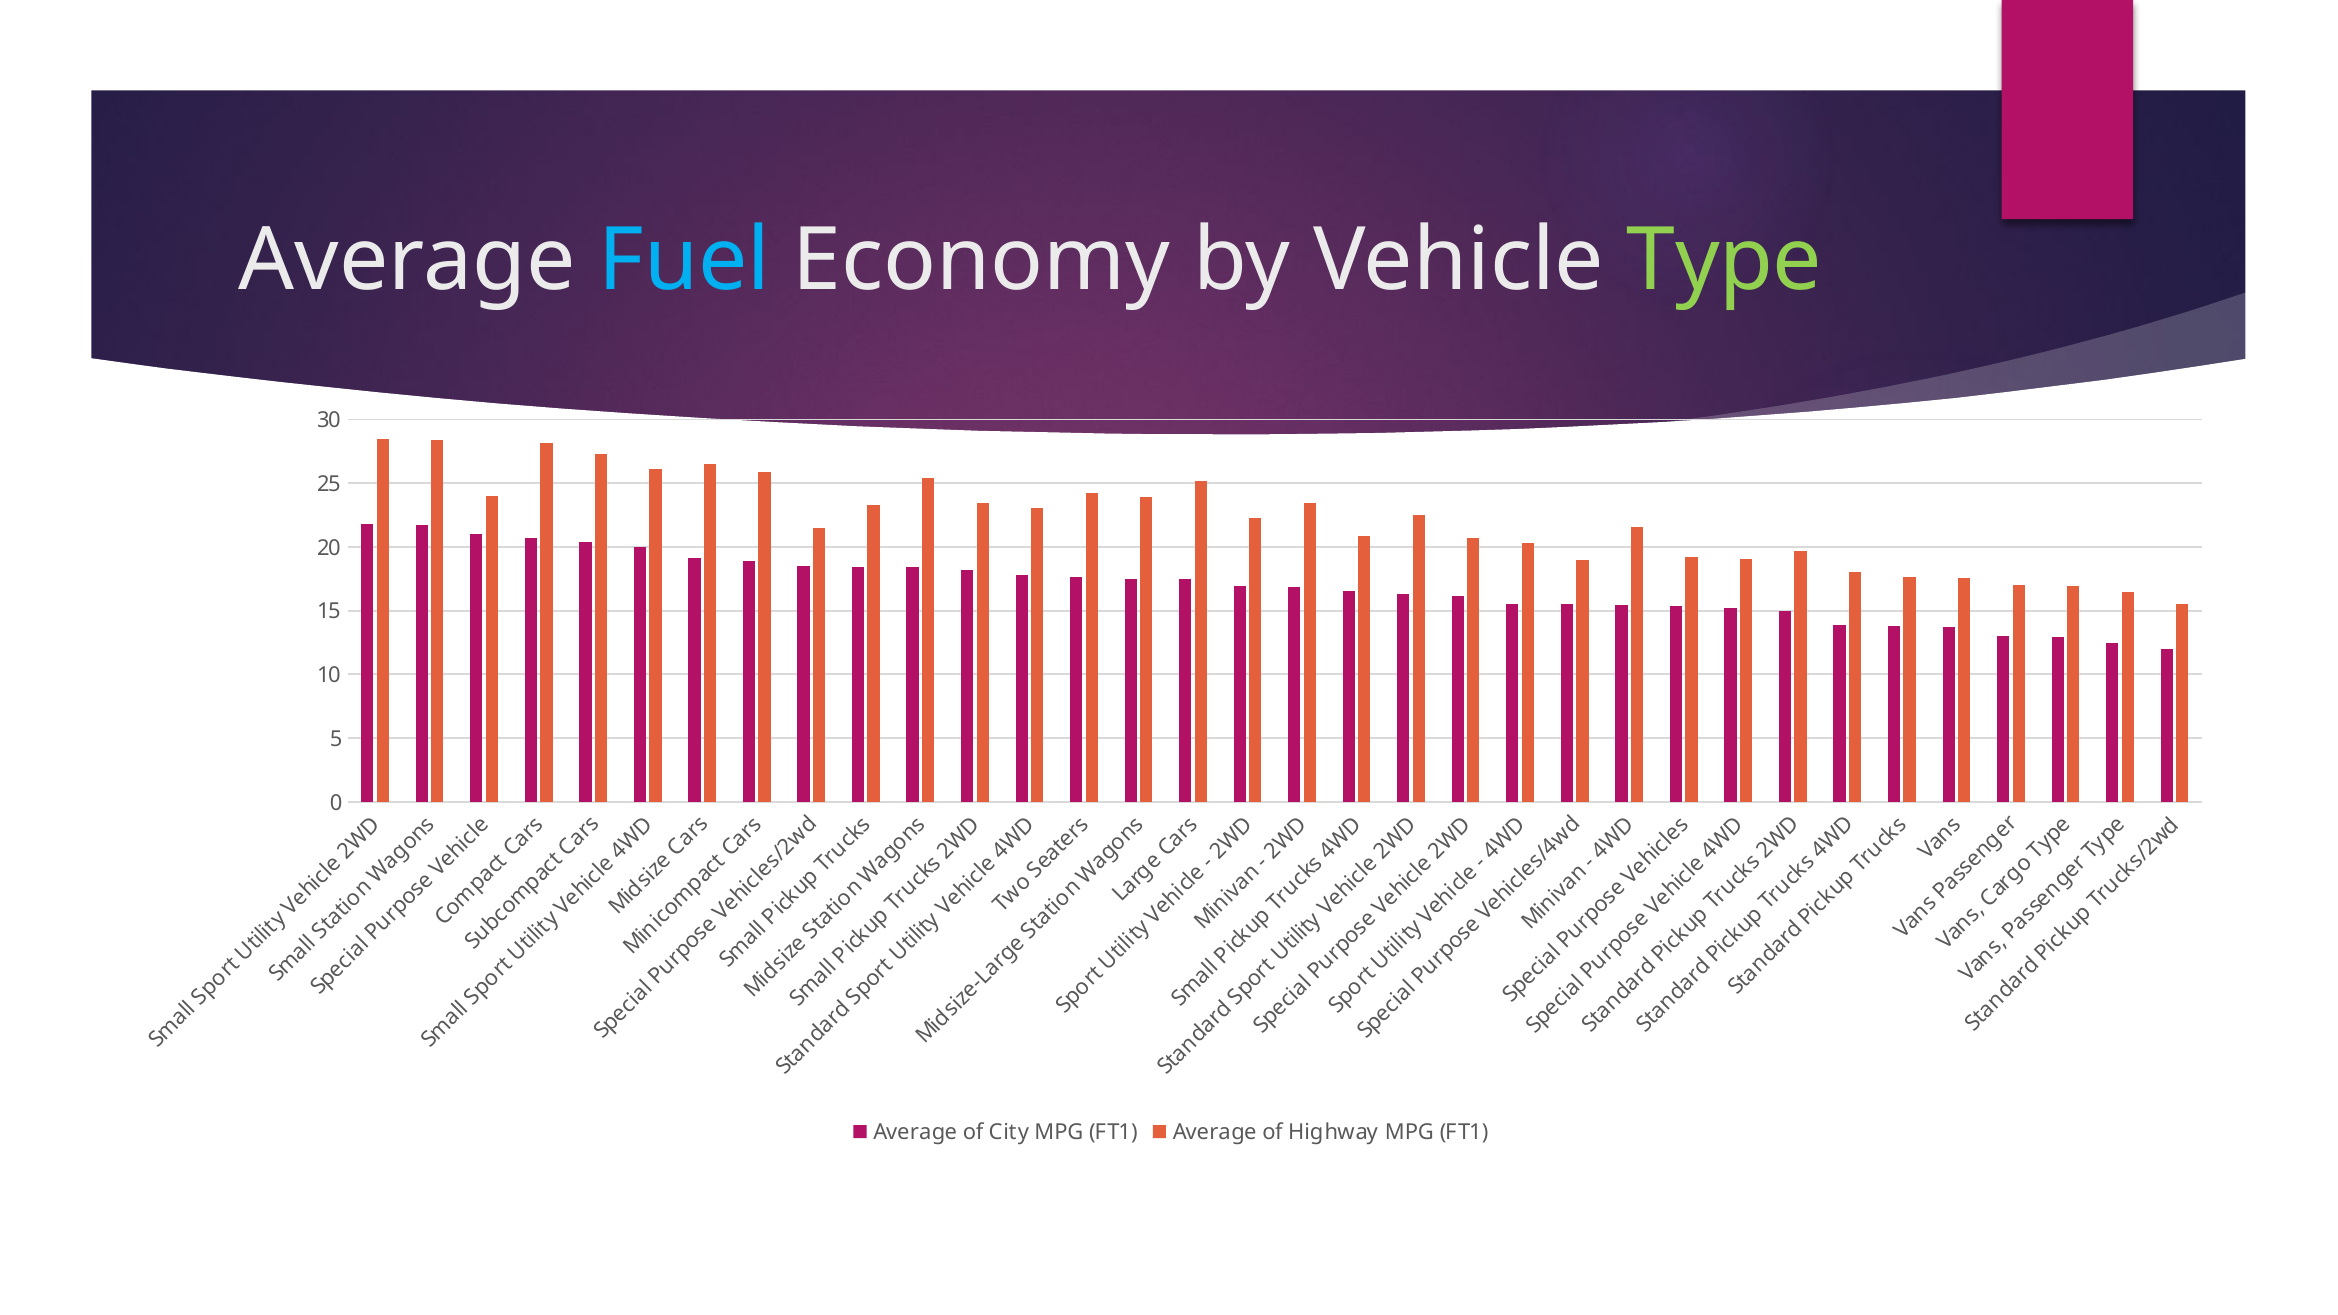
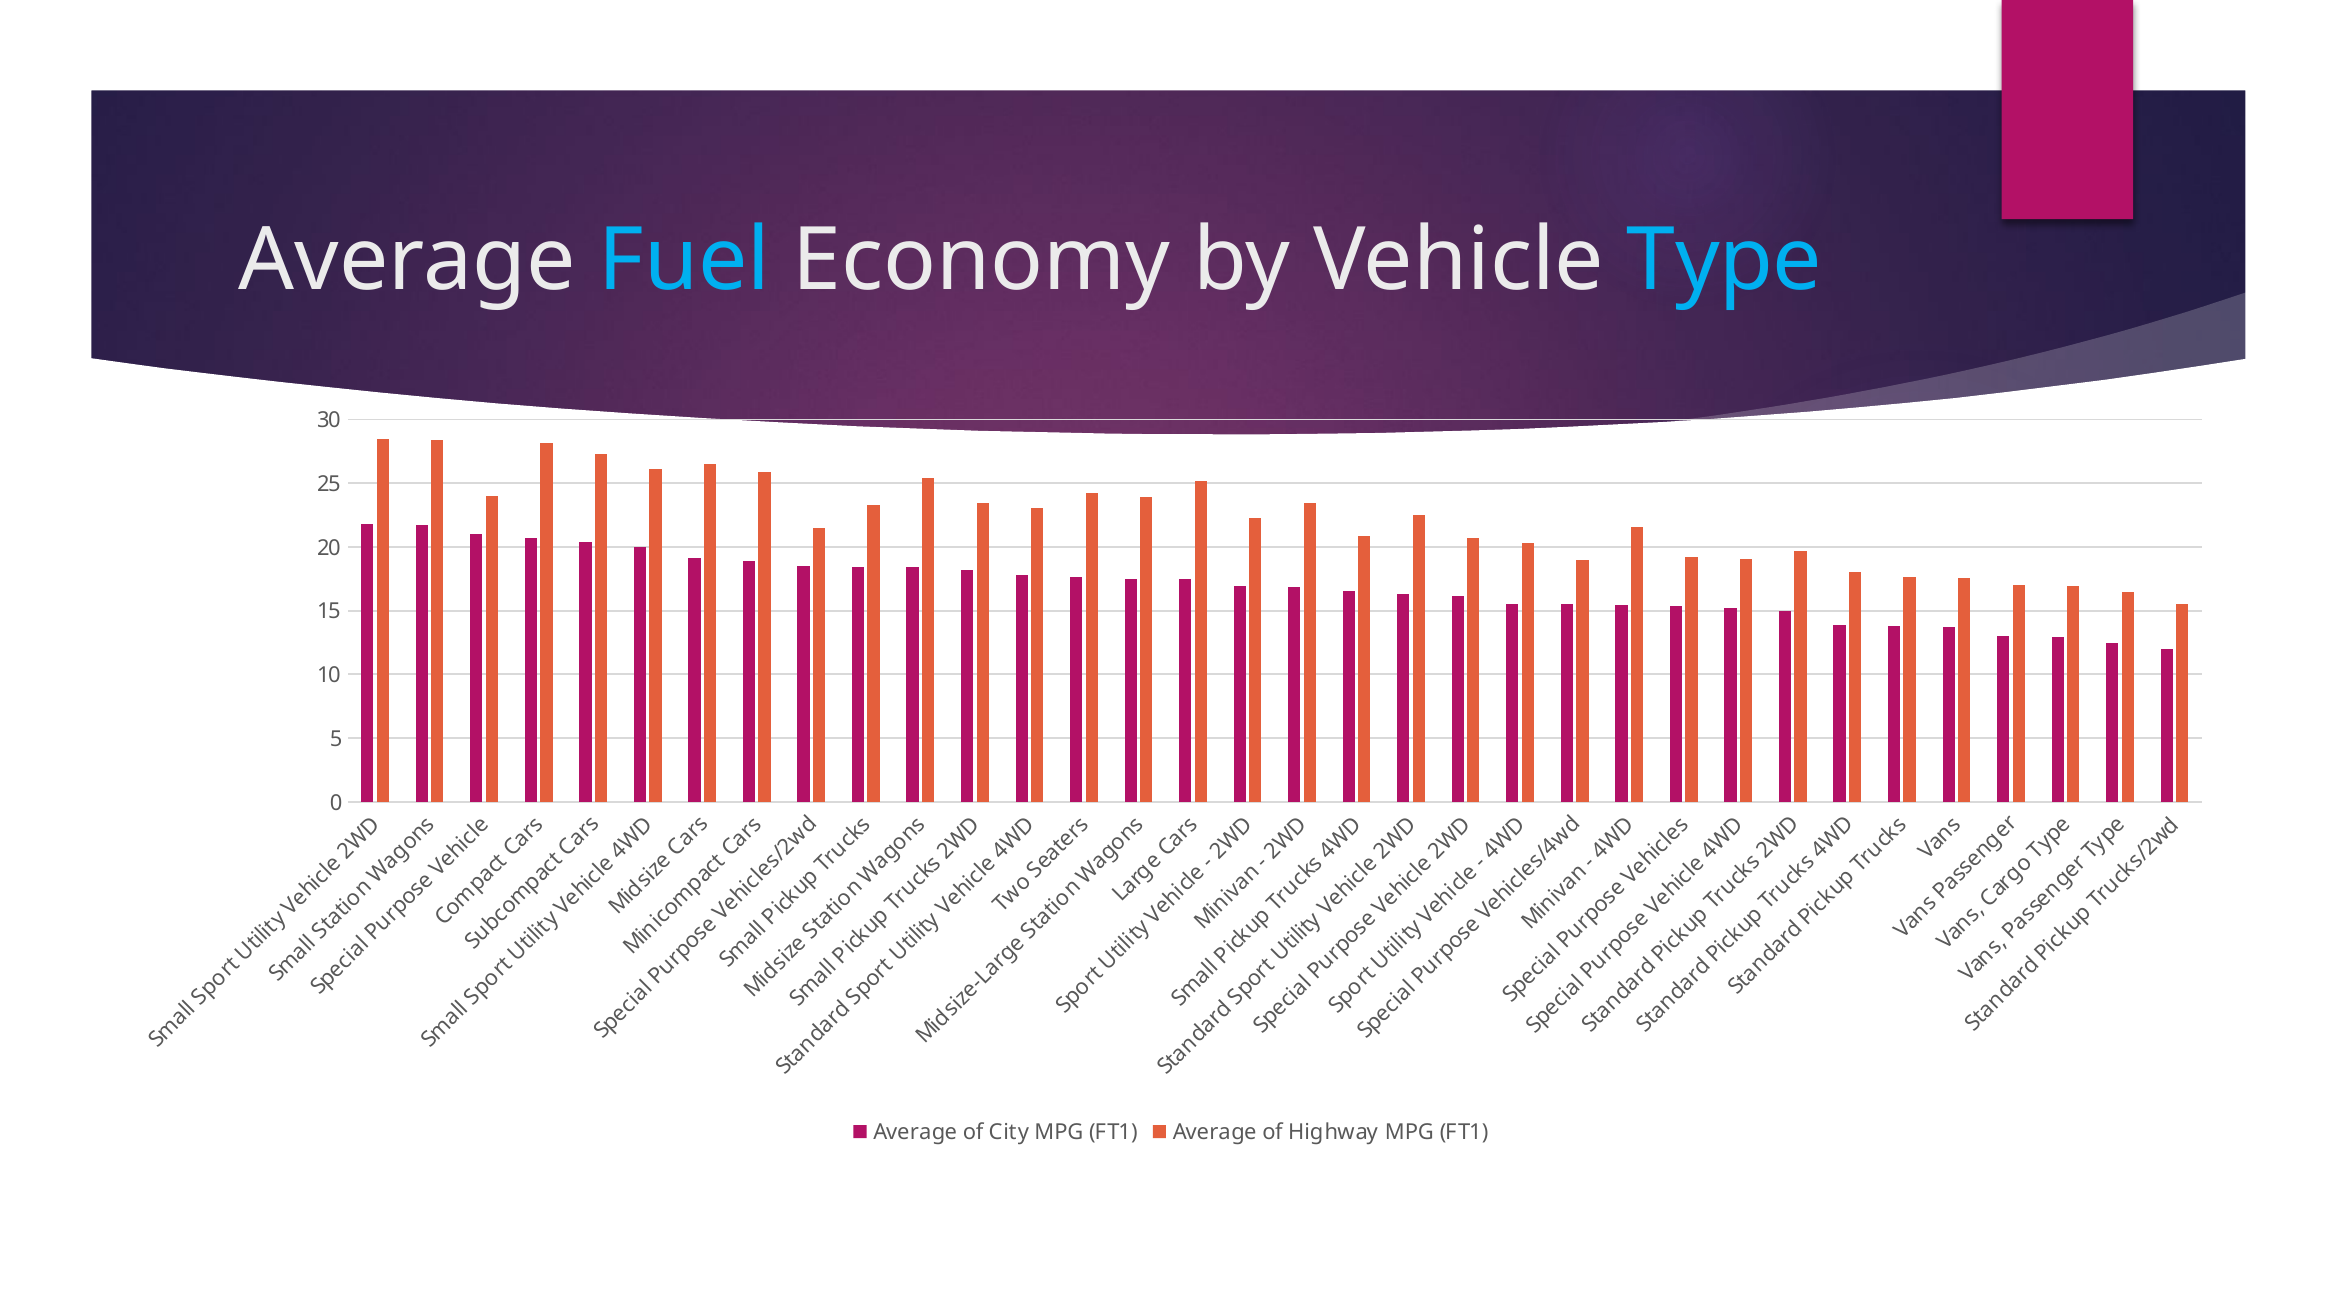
Type colour: light green -> light blue
